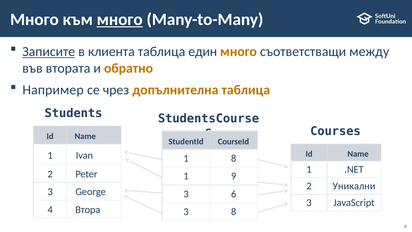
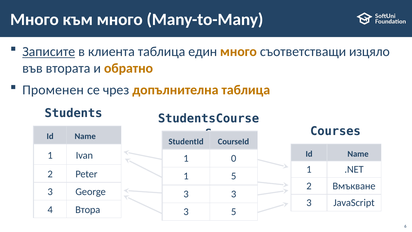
много at (120, 20) underline: present -> none
между: между -> изцяло
Например: Например -> Променен
1 8: 8 -> 0
1 9: 9 -> 5
Уникални: Уникални -> Вмъкване
6 at (234, 194): 6 -> 3
3 8: 8 -> 5
